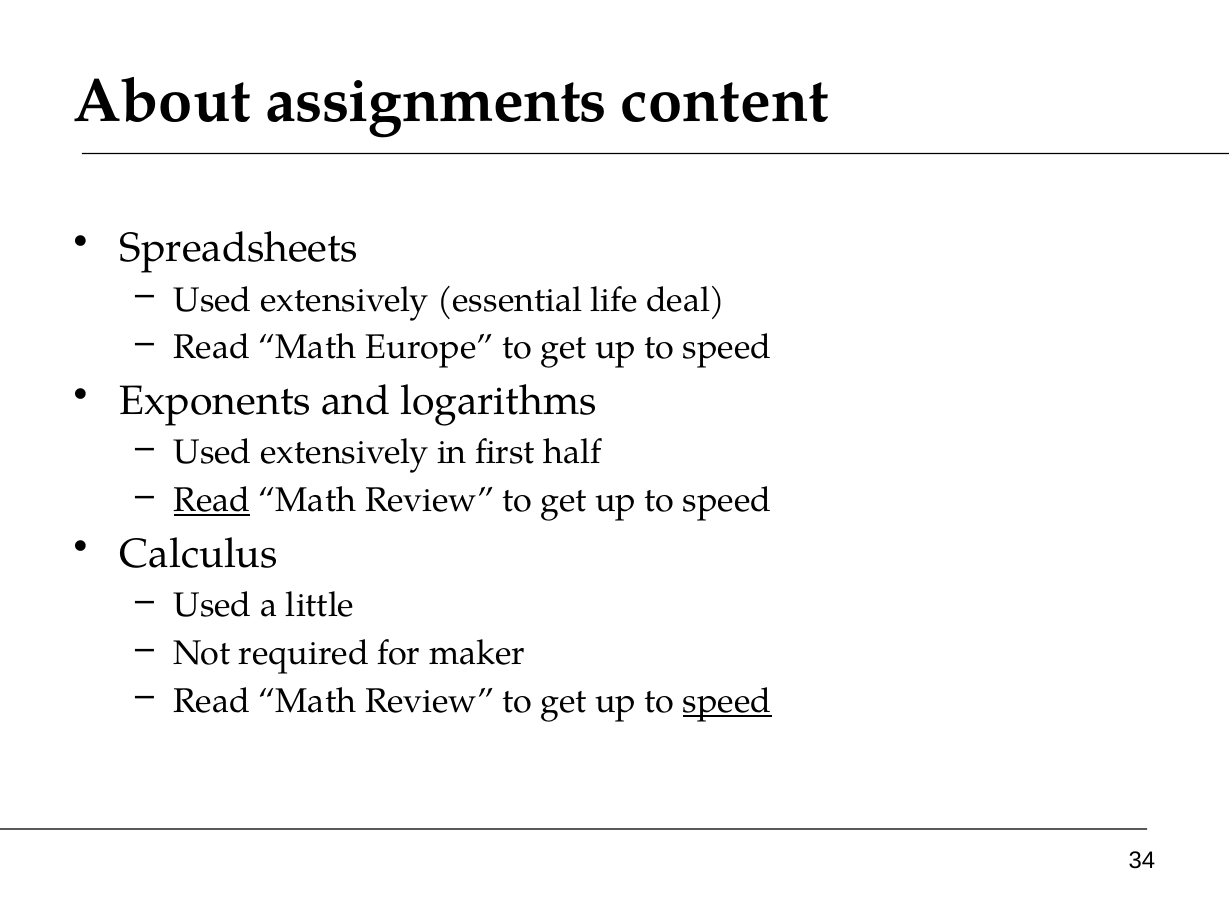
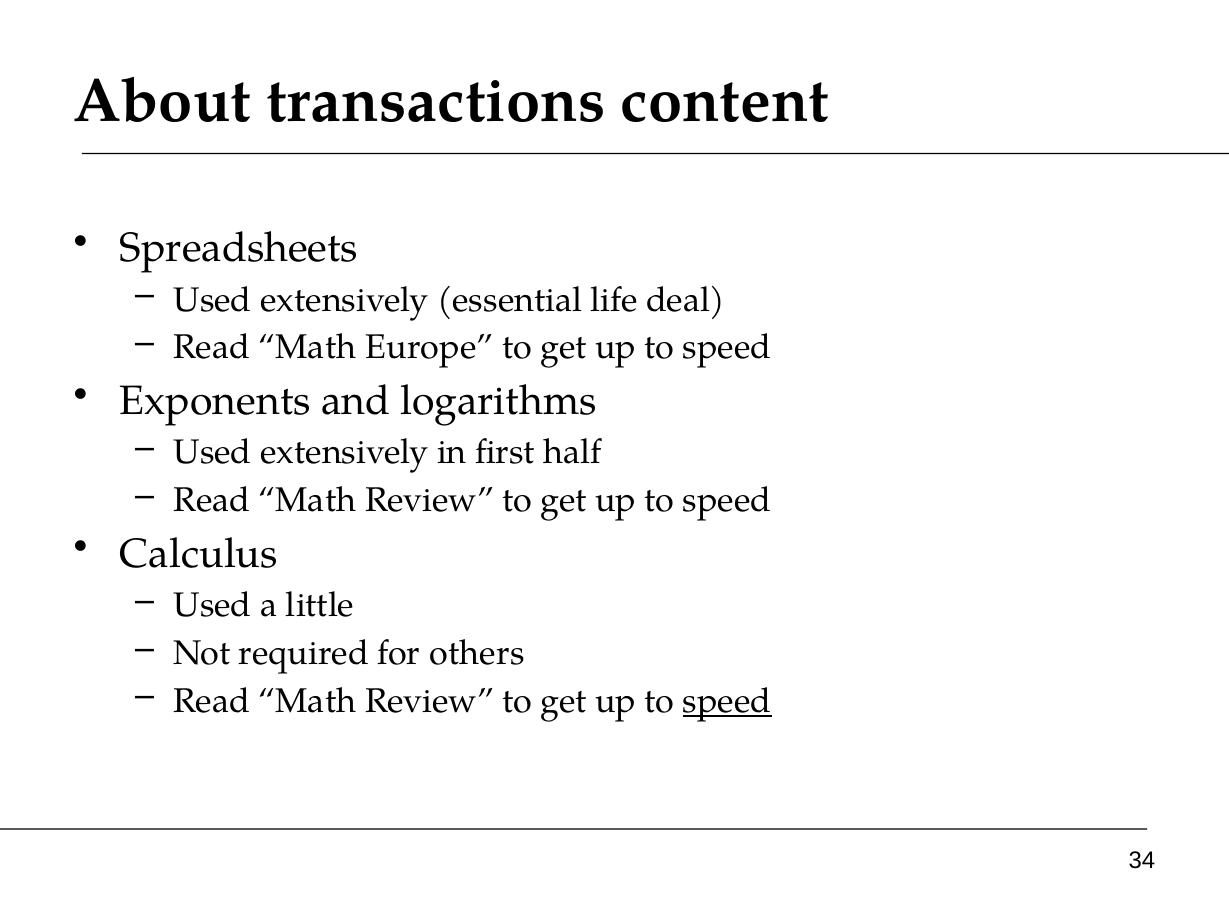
assignments: assignments -> transactions
Read at (212, 501) underline: present -> none
maker: maker -> others
